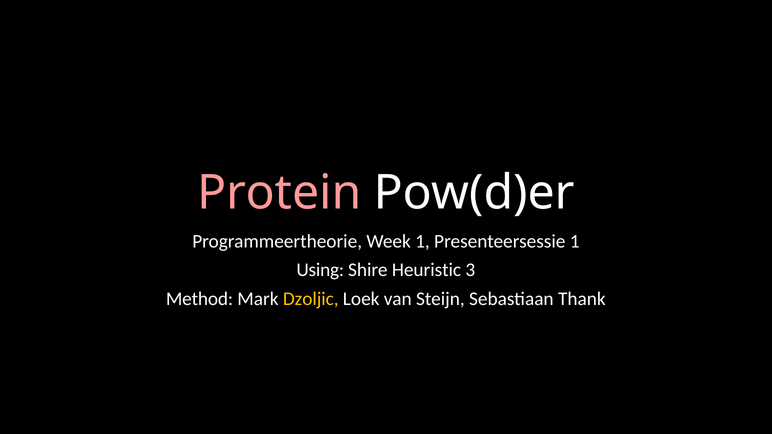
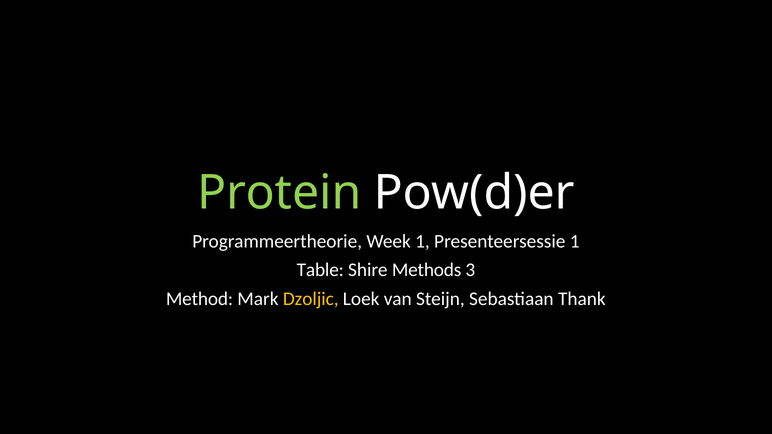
Protein colour: pink -> light green
Using: Using -> Table
Heuristic: Heuristic -> Methods
